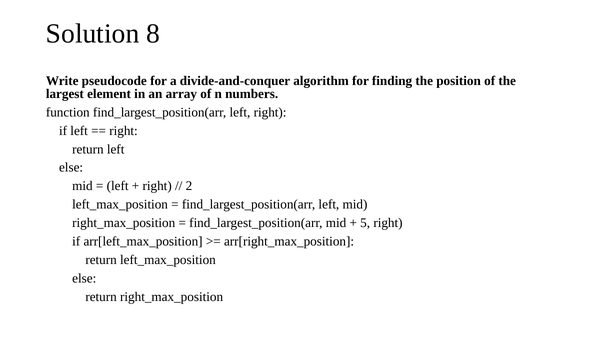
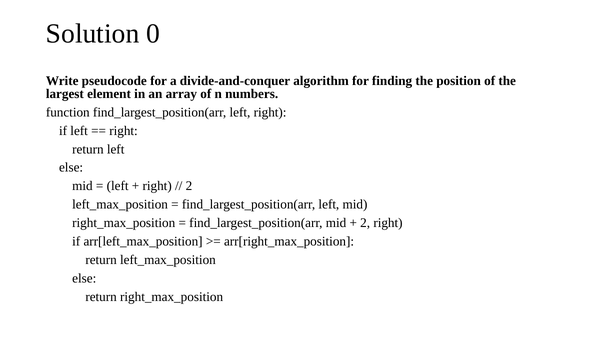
8: 8 -> 0
5 at (365, 223): 5 -> 2
